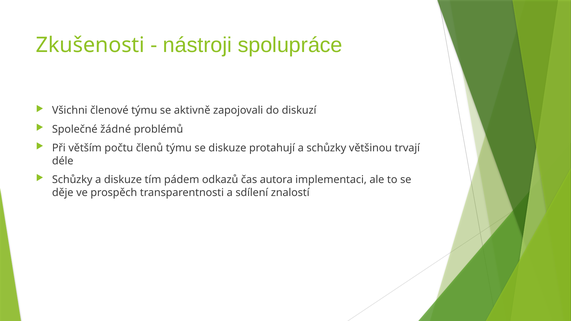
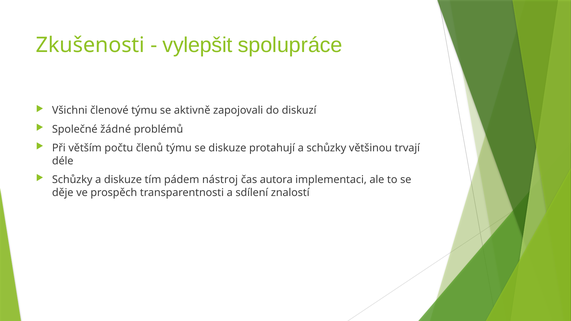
nástroji: nástroji -> vylepšit
odkazů: odkazů -> nástroj
